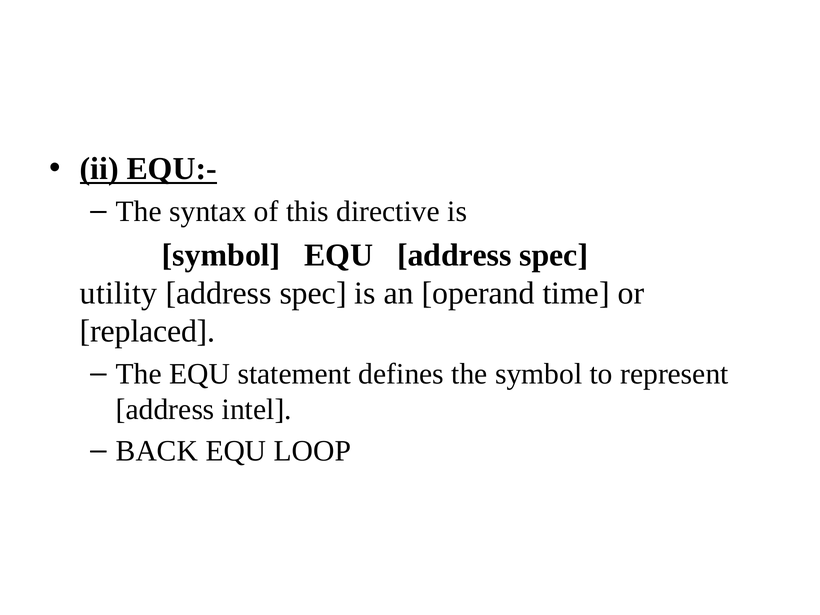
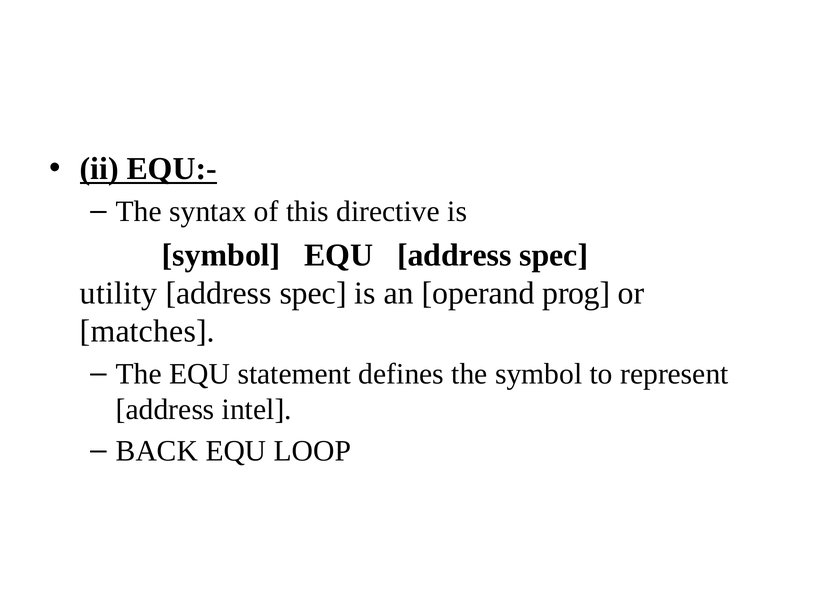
time: time -> prog
replaced: replaced -> matches
